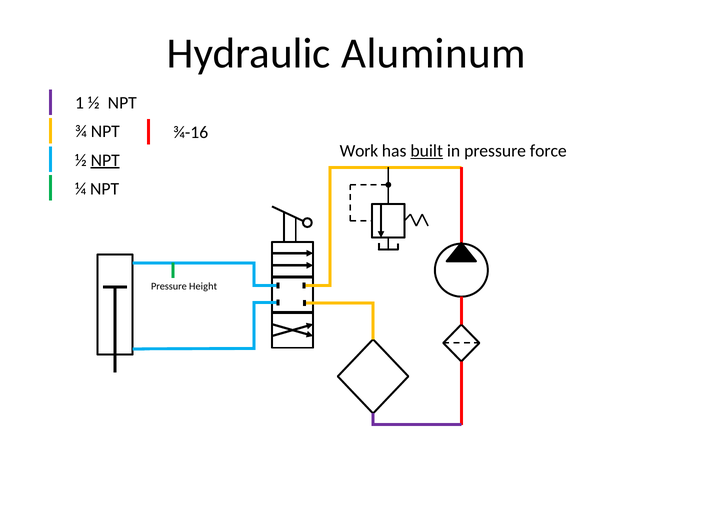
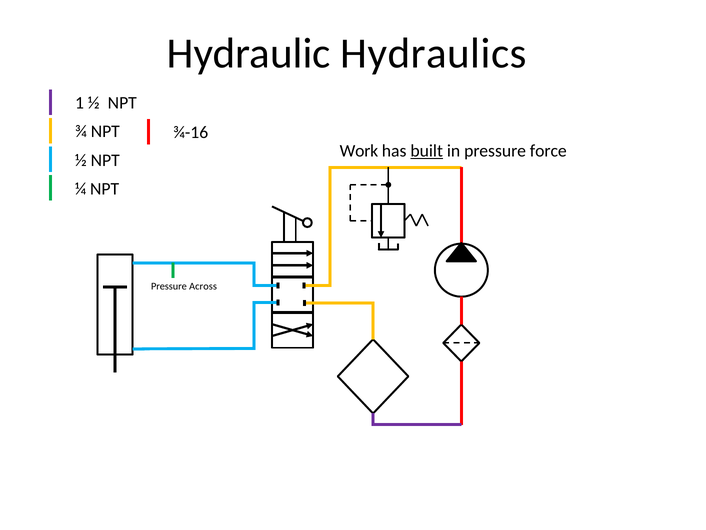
Aluminum: Aluminum -> Hydraulics
NPT at (105, 160) underline: present -> none
Height: Height -> Across
